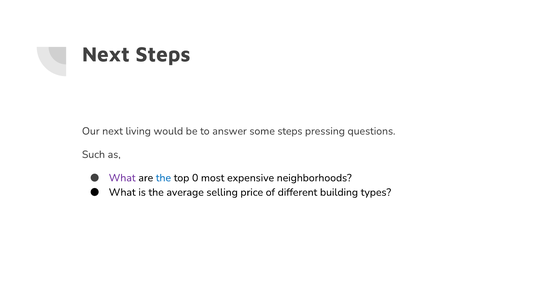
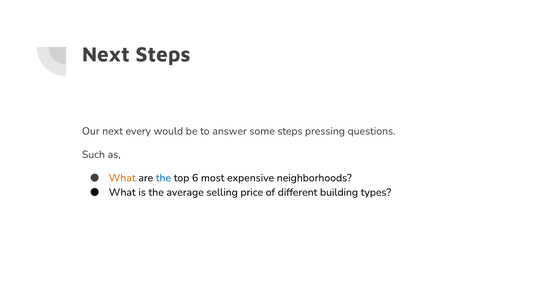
living: living -> every
What at (122, 178) colour: purple -> orange
0: 0 -> 6
